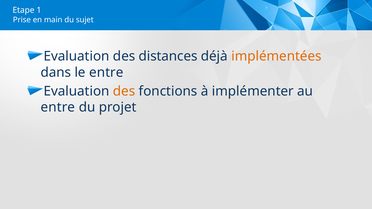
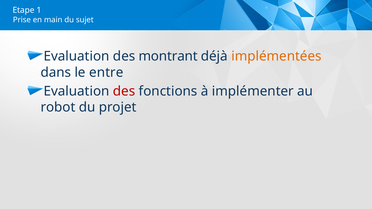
distances: distances -> montrant
des at (124, 91) colour: orange -> red
entre at (58, 107): entre -> robot
